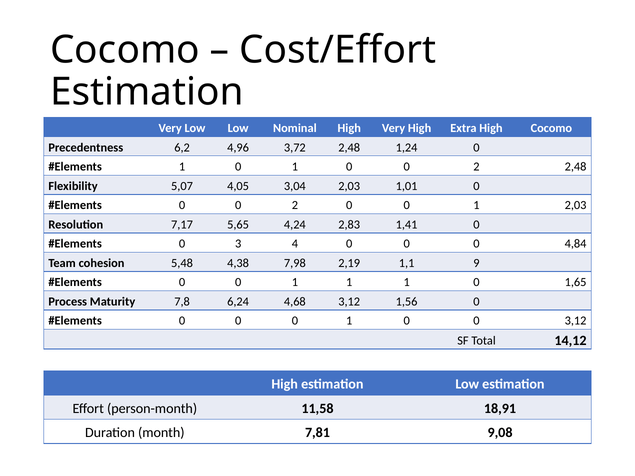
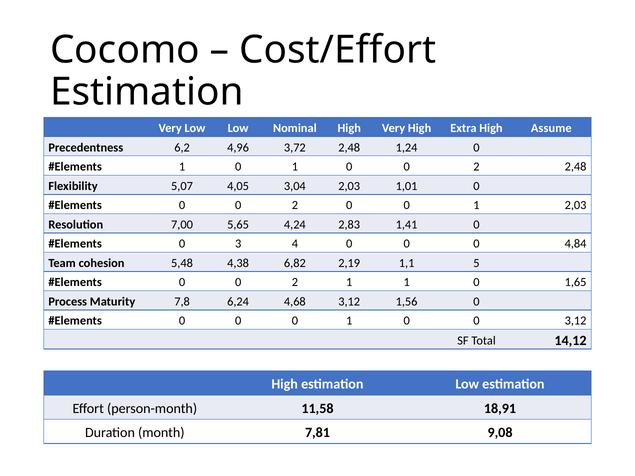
High Cocomo: Cocomo -> Assume
7,17: 7,17 -> 7,00
7,98: 7,98 -> 6,82
9: 9 -> 5
1 at (295, 283): 1 -> 2
